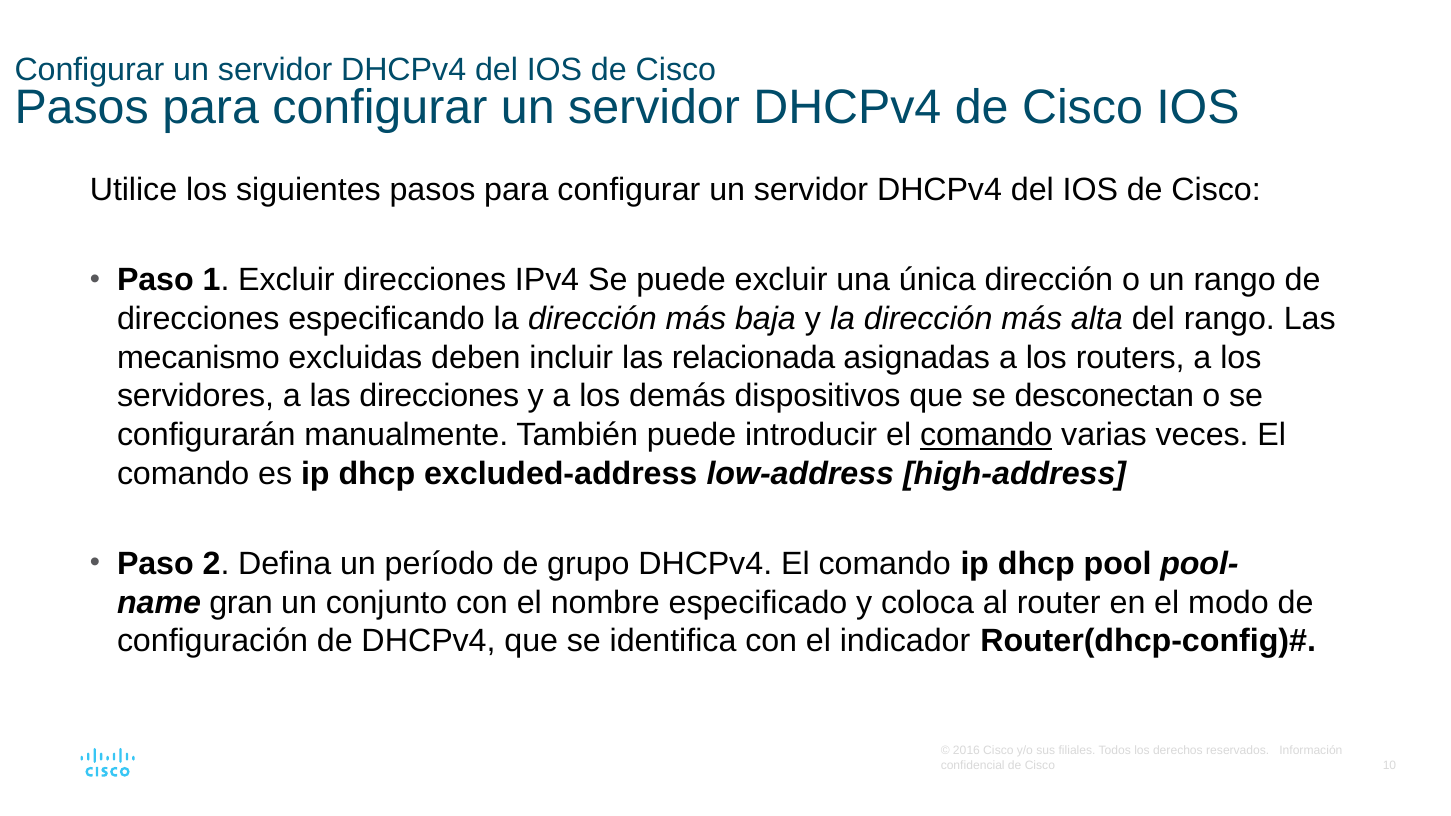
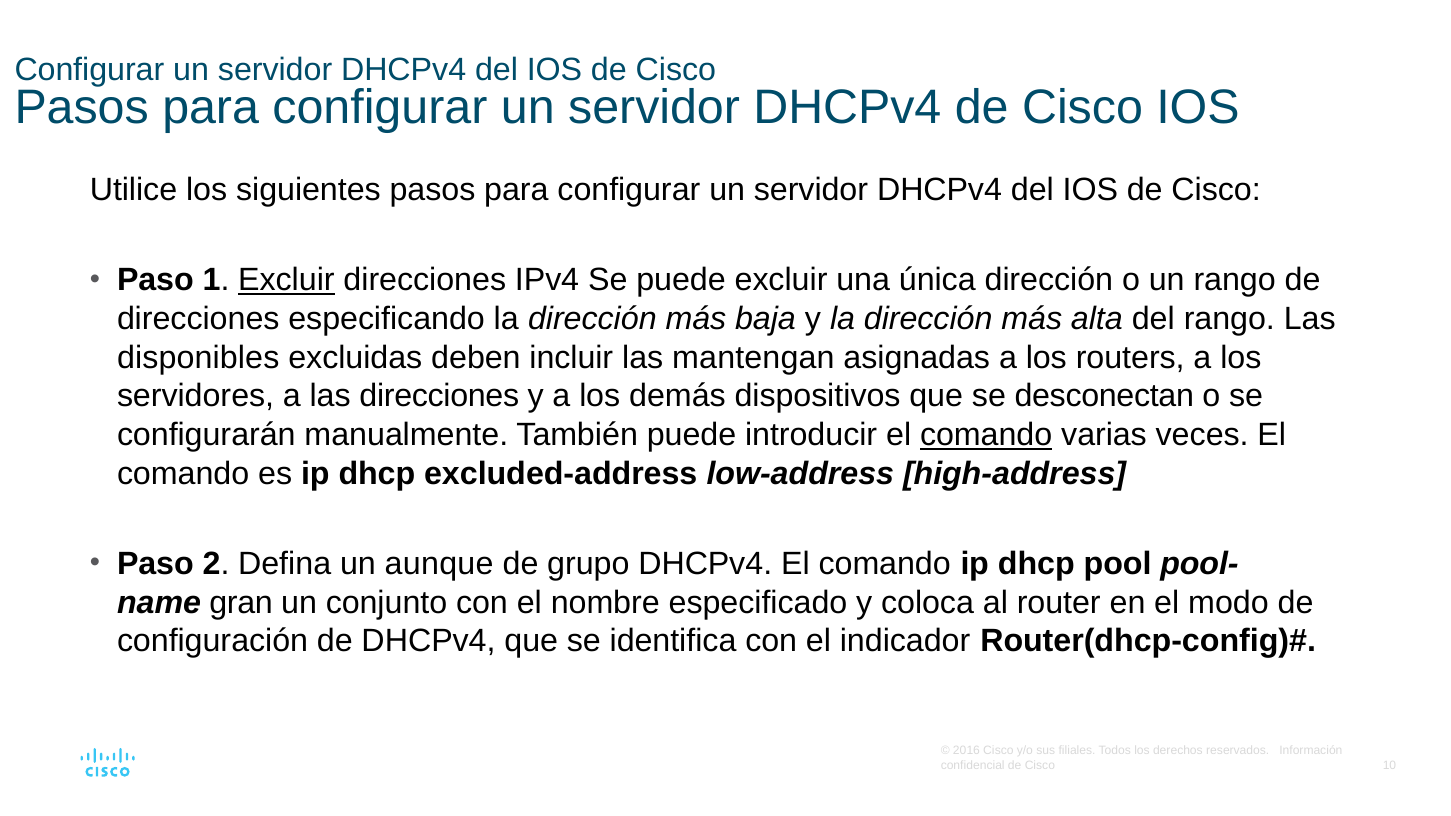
Excluir at (286, 280) underline: none -> present
mecanismo: mecanismo -> disponibles
relacionada: relacionada -> mantengan
período: período -> aunque
